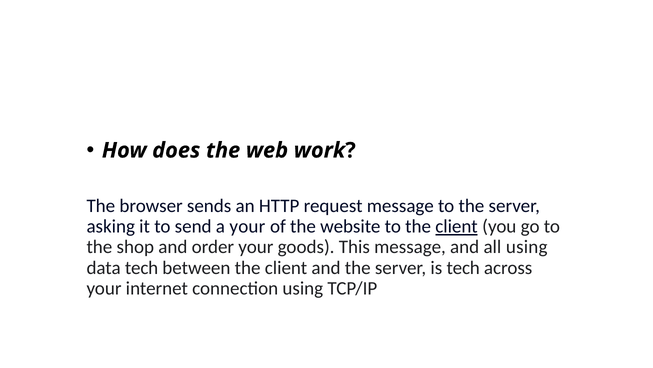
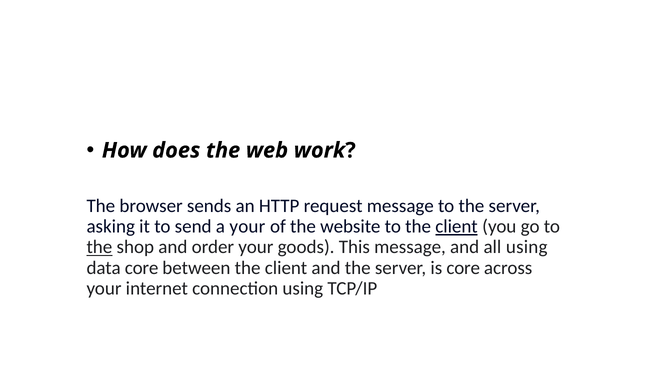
the at (99, 247) underline: none -> present
data tech: tech -> core
is tech: tech -> core
